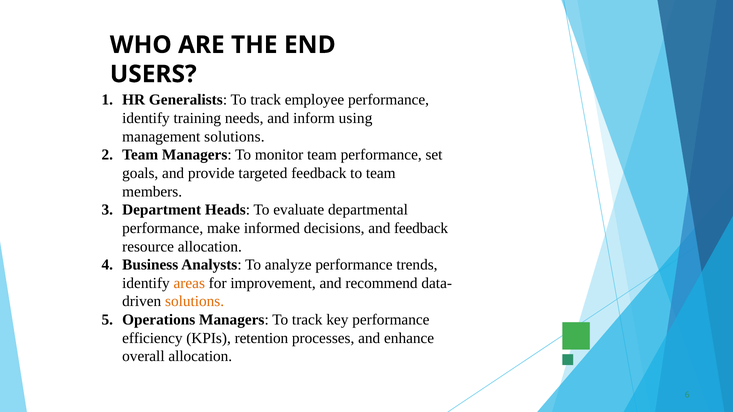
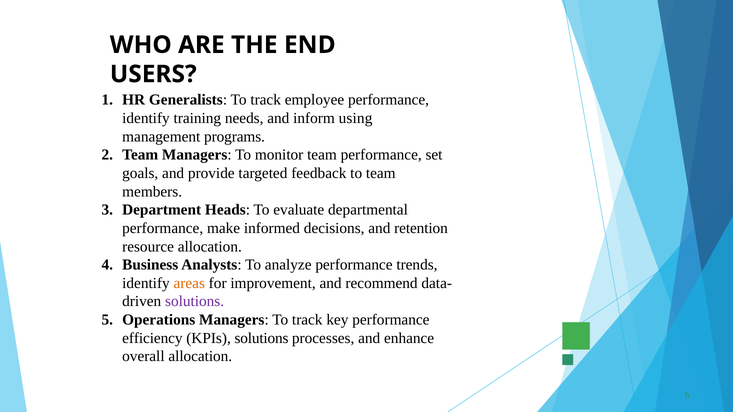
management solutions: solutions -> programs
and feedback: feedback -> retention
solutions at (195, 302) colour: orange -> purple
KPIs retention: retention -> solutions
